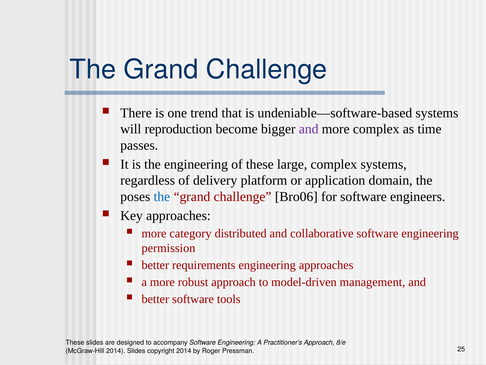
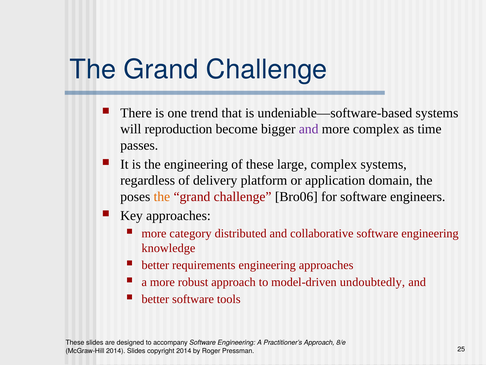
the at (162, 196) colour: blue -> orange
permission: permission -> knowledge
management: management -> undoubtedly
